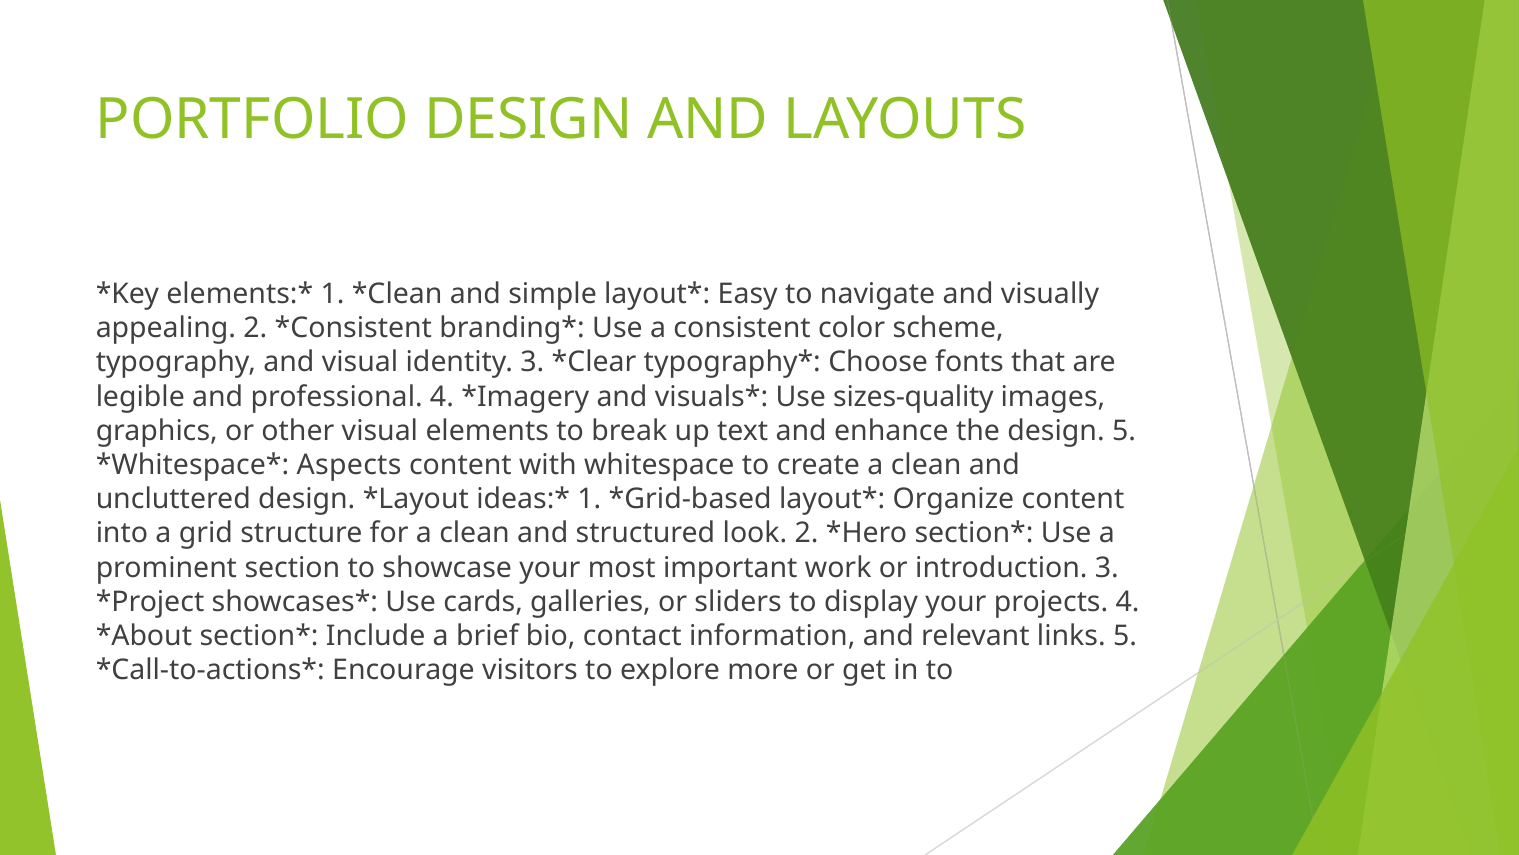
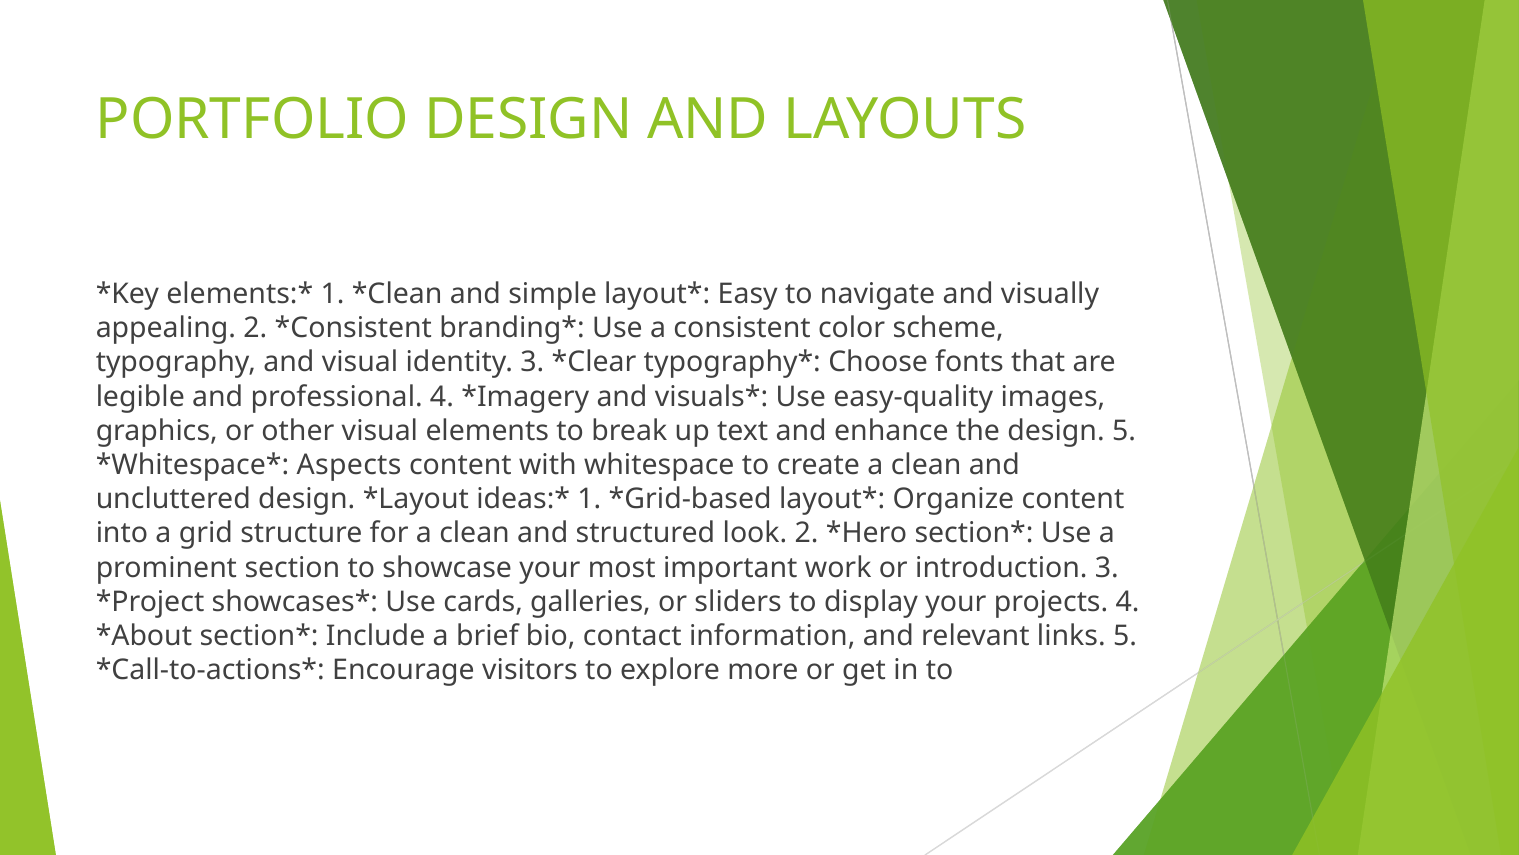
sizes-quality: sizes-quality -> easy-quality
